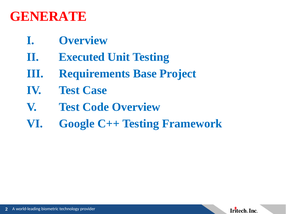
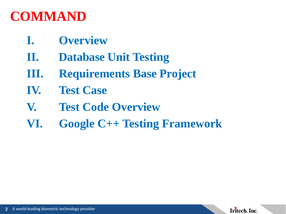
GENERATE: GENERATE -> COMMAND
Executed: Executed -> Database
